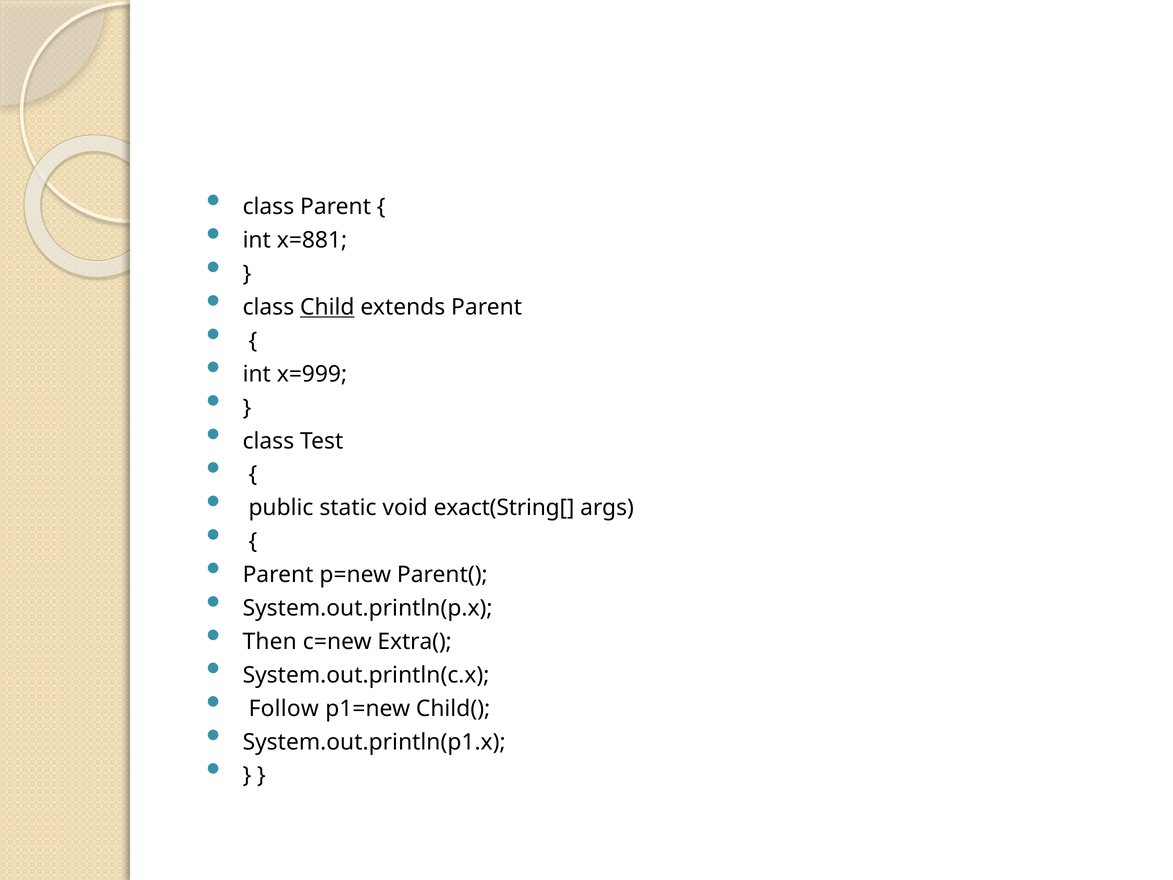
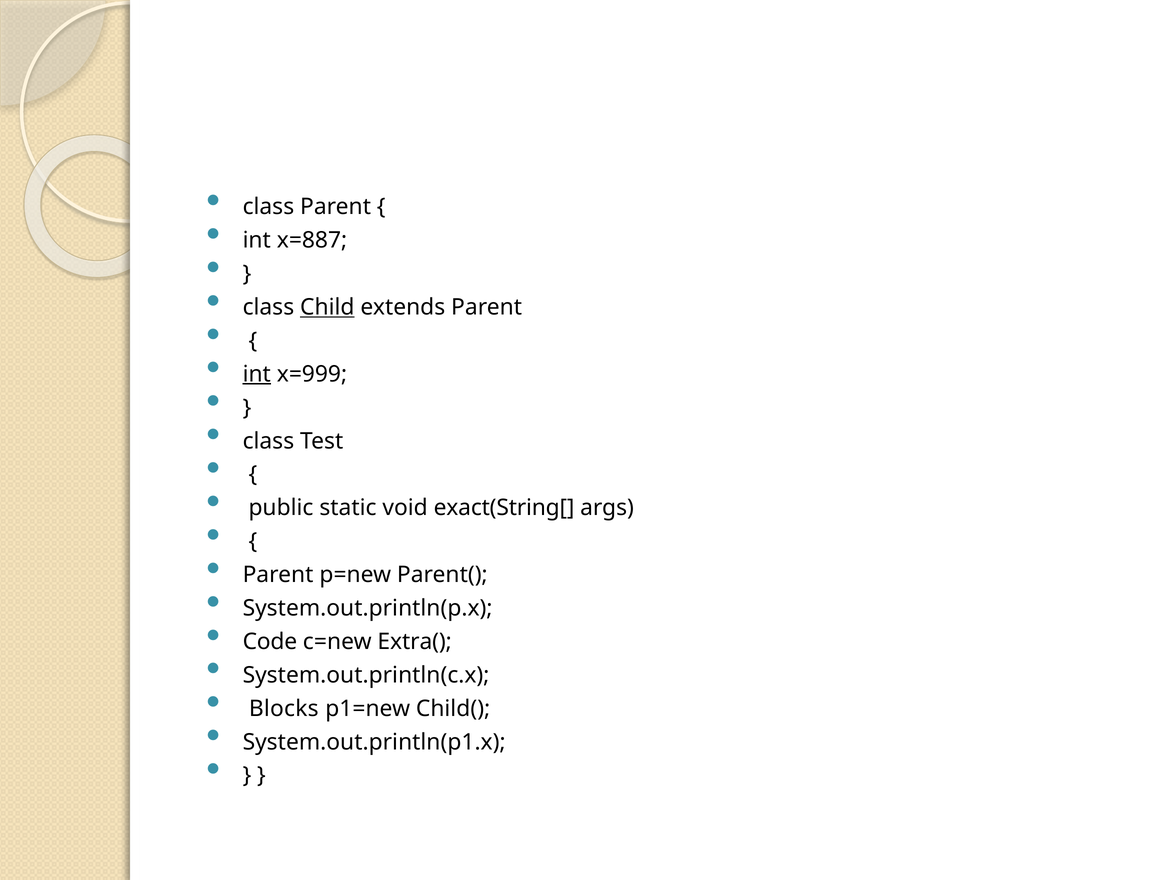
x=881: x=881 -> x=887
int at (257, 374) underline: none -> present
Then: Then -> Code
Follow: Follow -> Blocks
